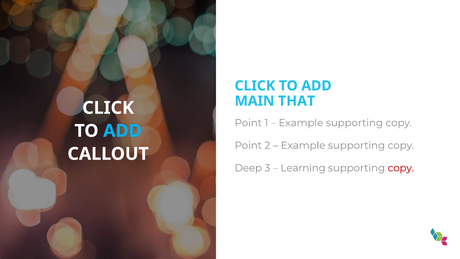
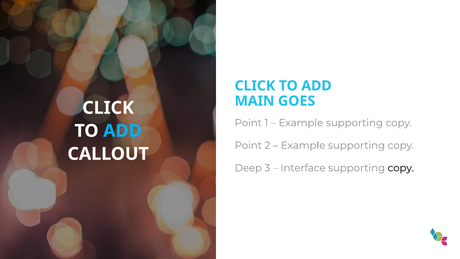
THAT: THAT -> GOES
Learning: Learning -> Interface
copy at (401, 168) colour: red -> black
